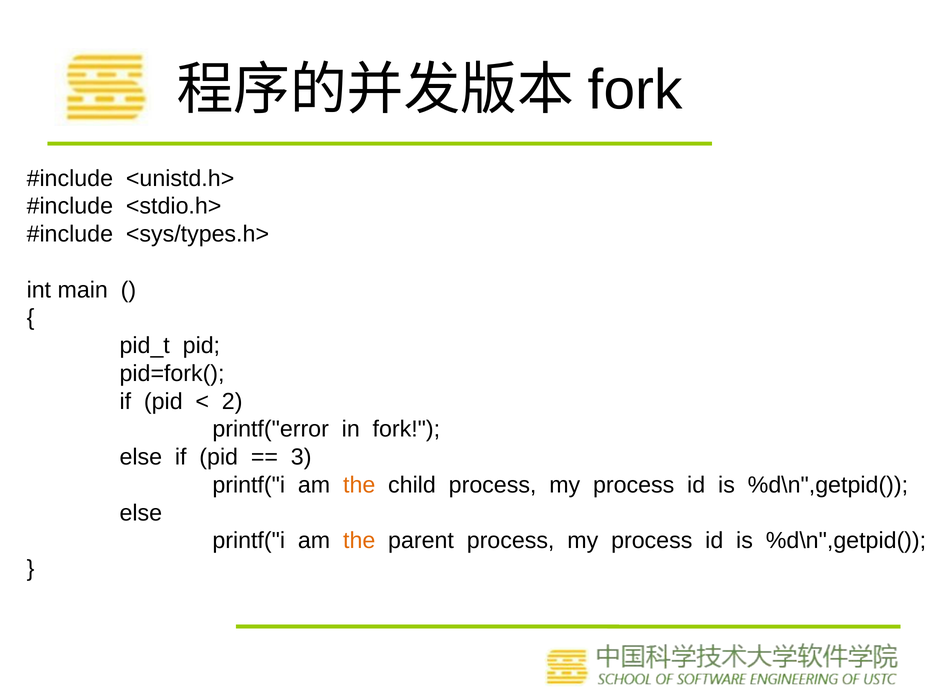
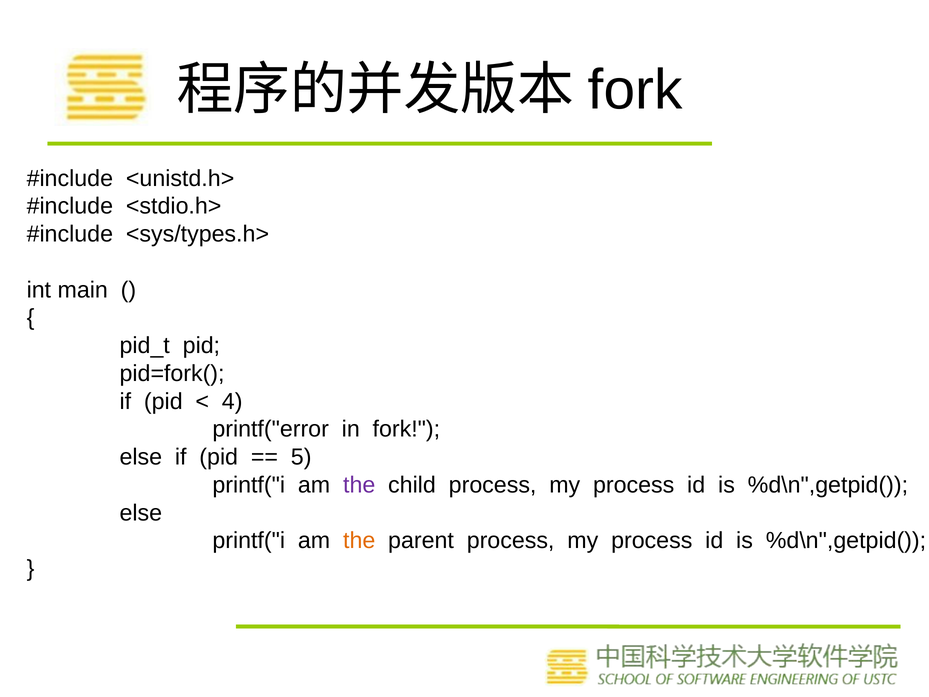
2: 2 -> 4
3: 3 -> 5
the at (359, 485) colour: orange -> purple
